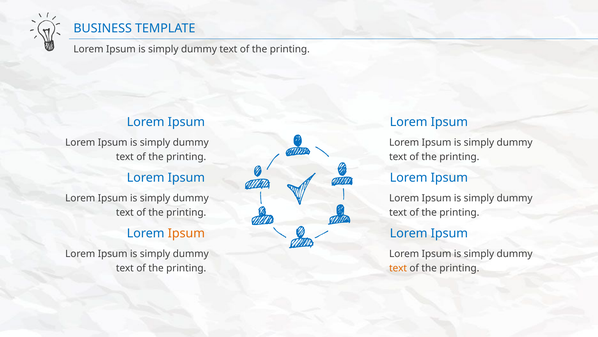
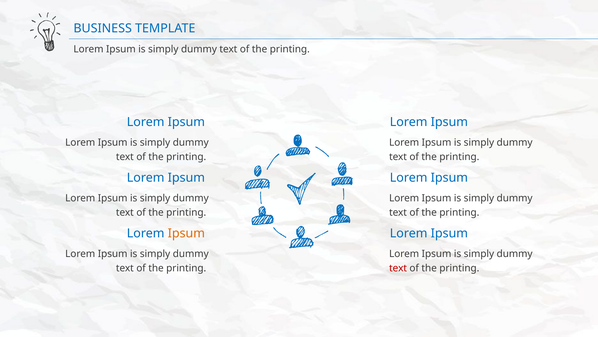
text at (398, 268) colour: orange -> red
